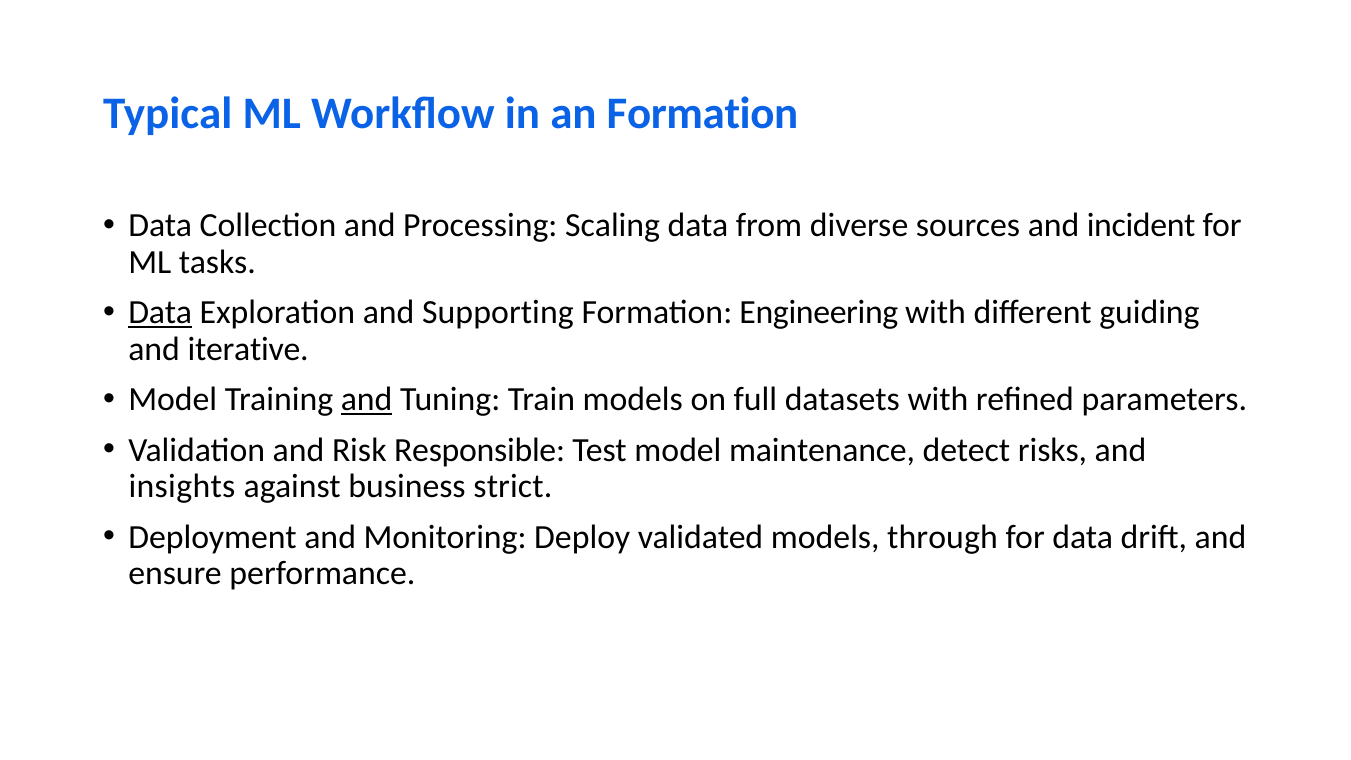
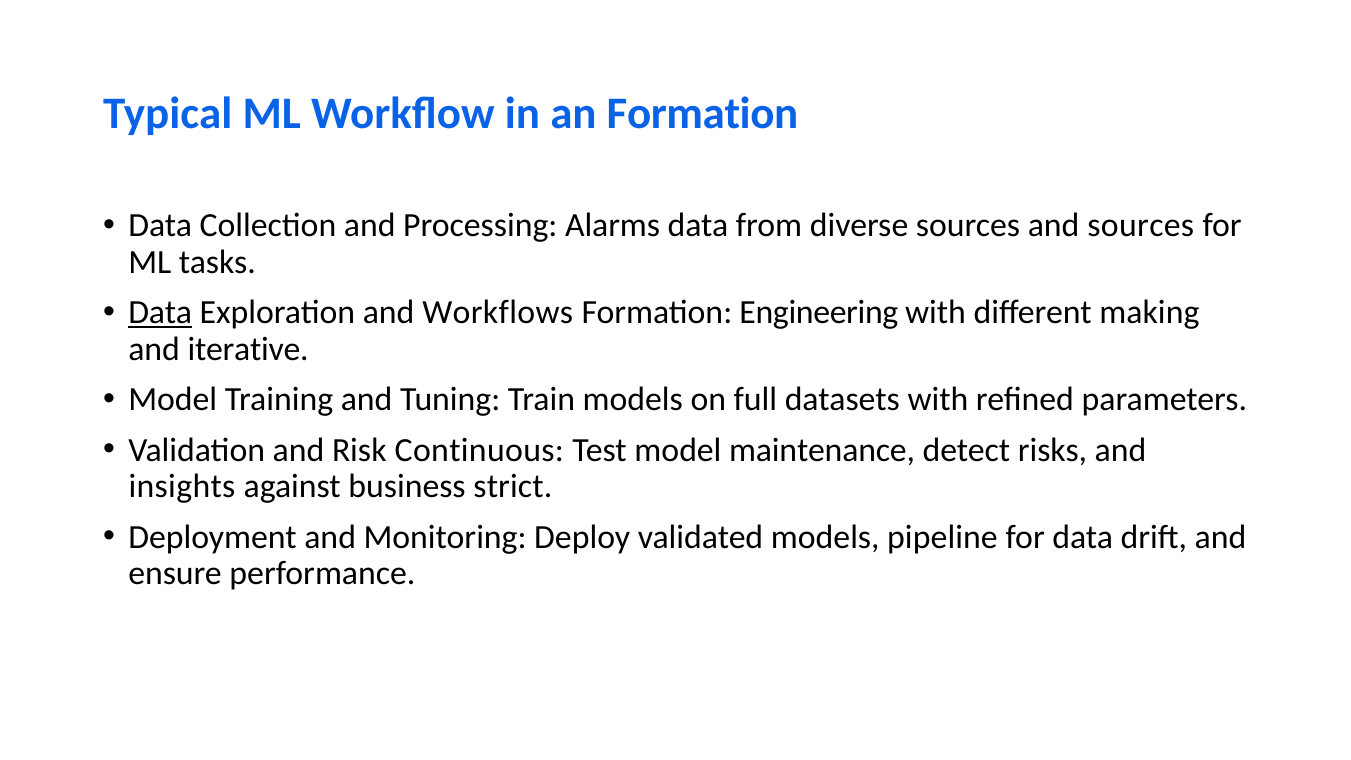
Scaling: Scaling -> Alarms
and incident: incident -> sources
Supporting: Supporting -> Workflows
guiding: guiding -> making
and at (367, 399) underline: present -> none
Responsible: Responsible -> Continuous
through: through -> pipeline
